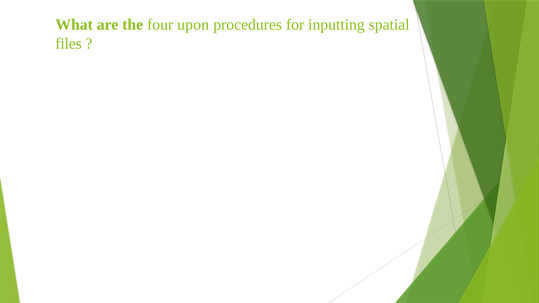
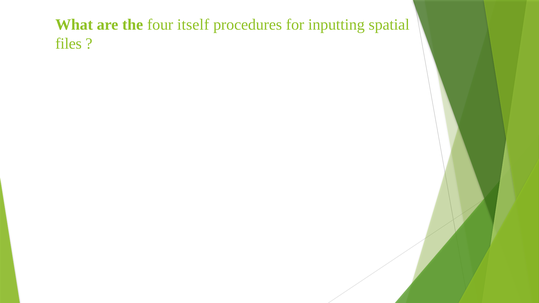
upon: upon -> itself
